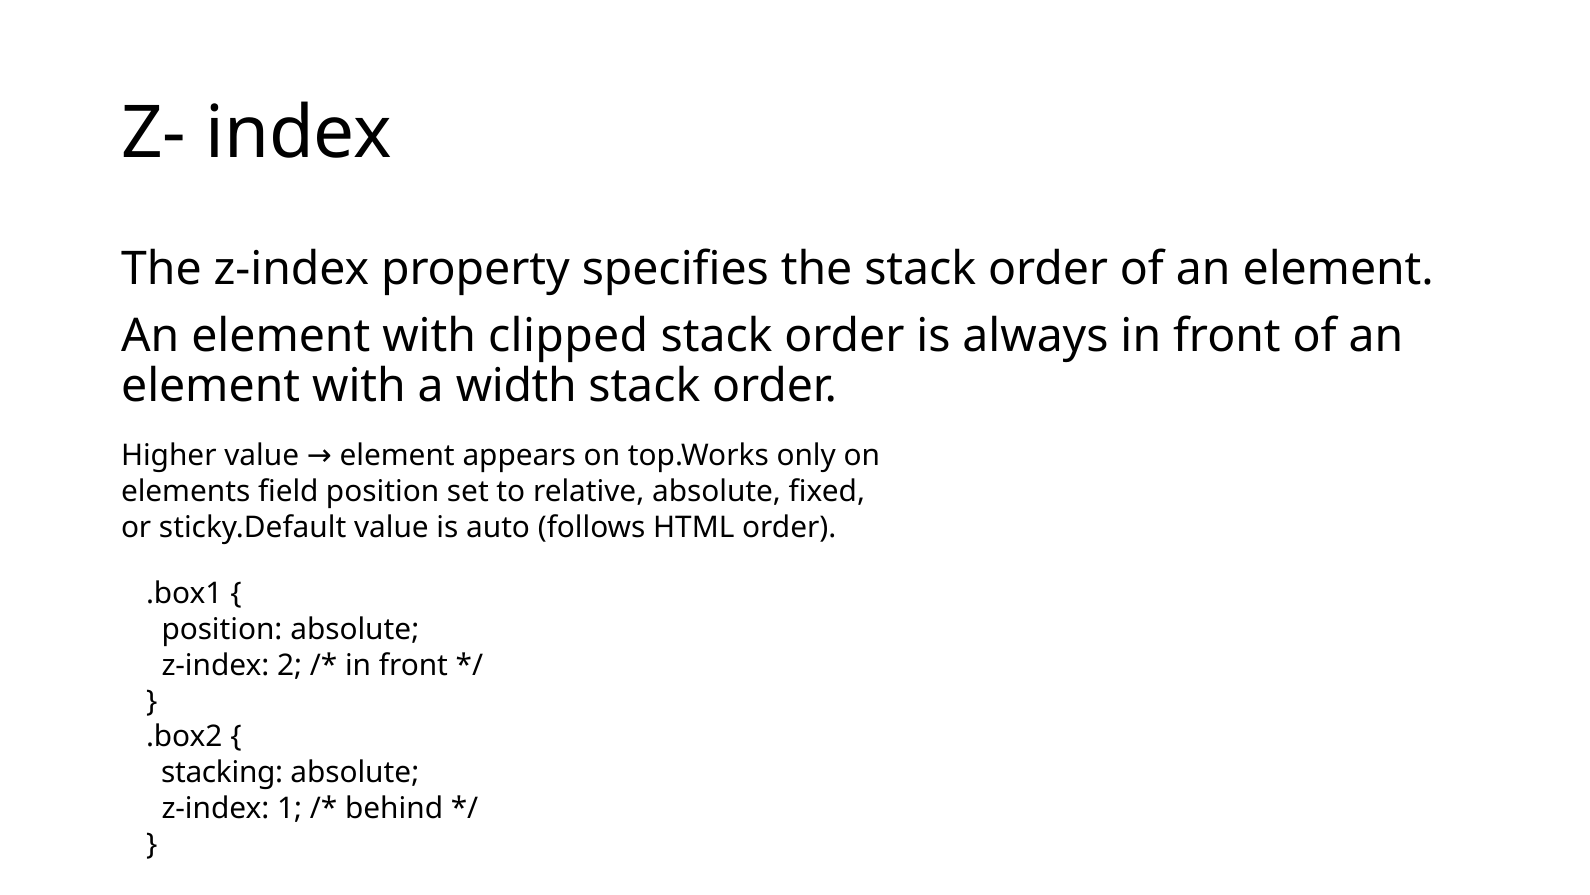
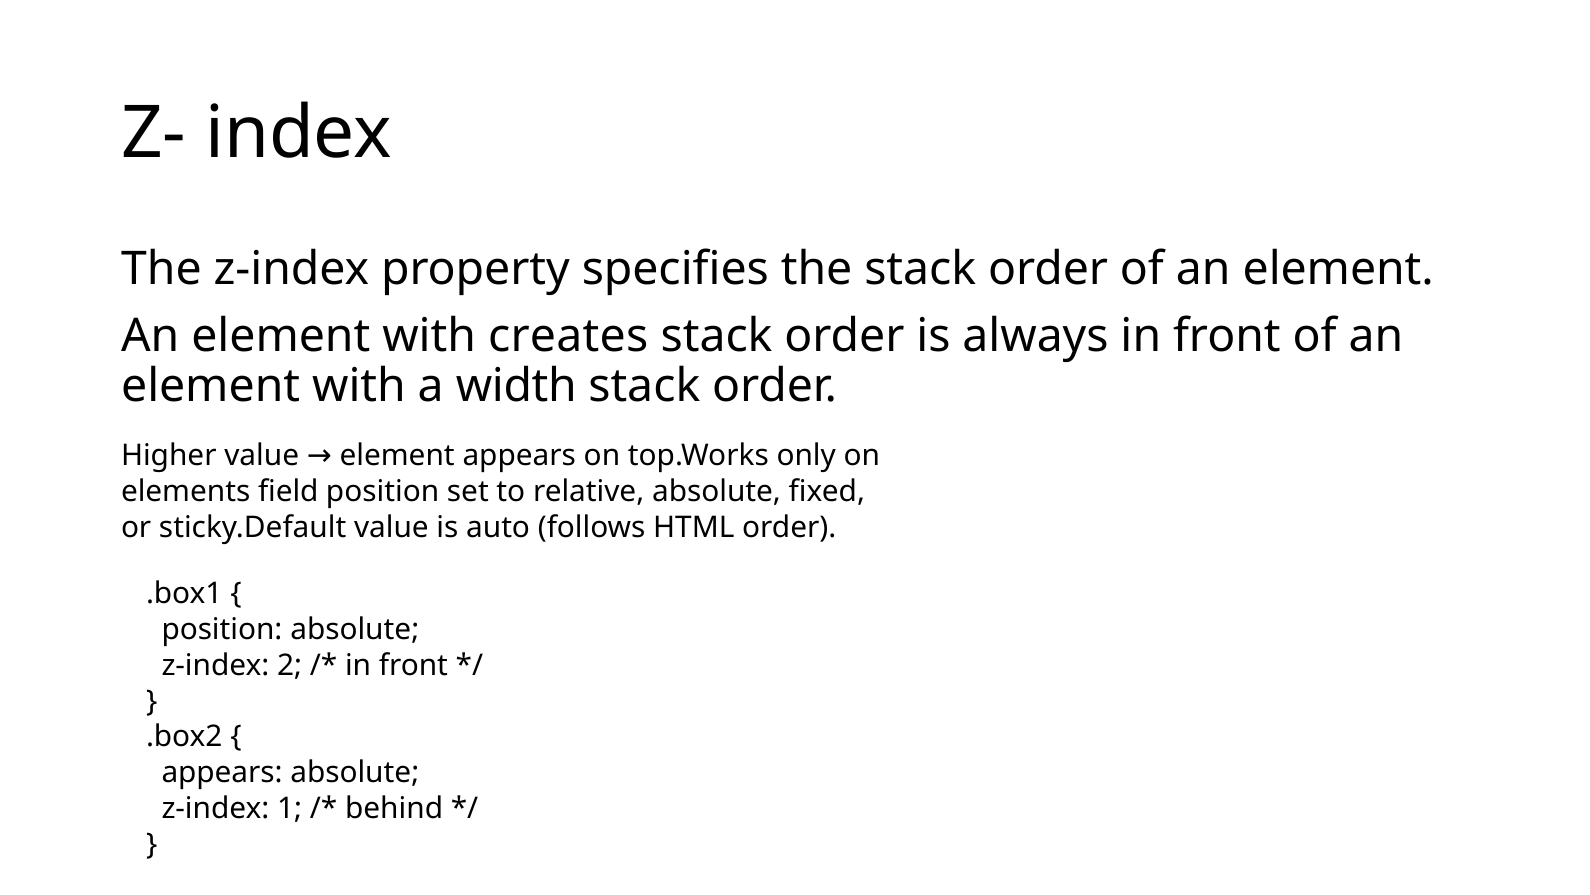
clipped: clipped -> creates
stacking at (222, 772): stacking -> appears
